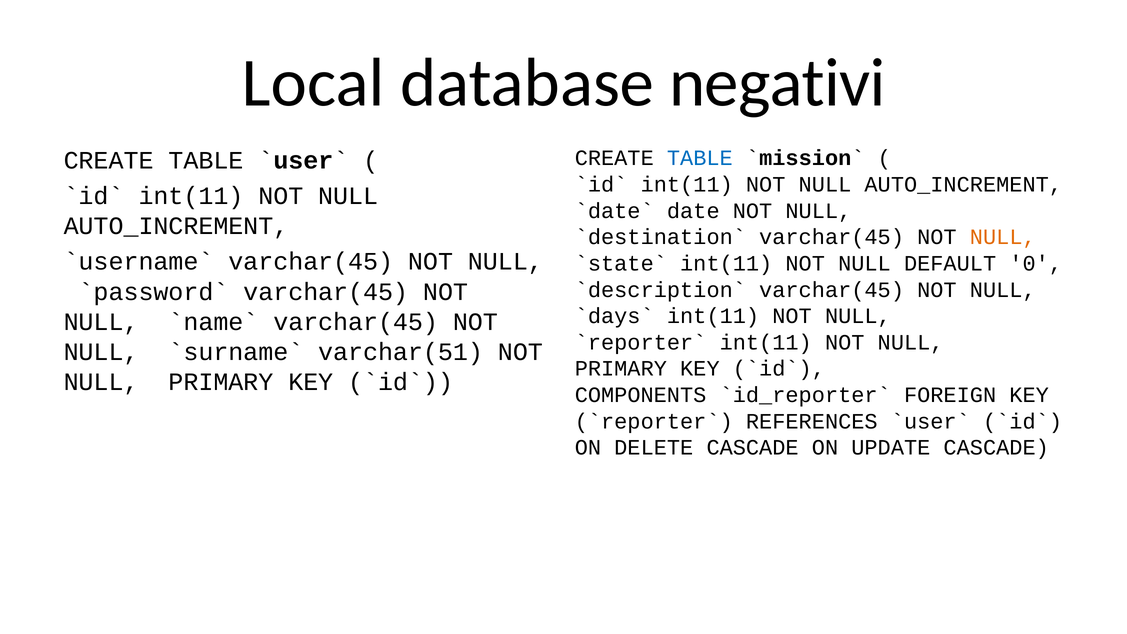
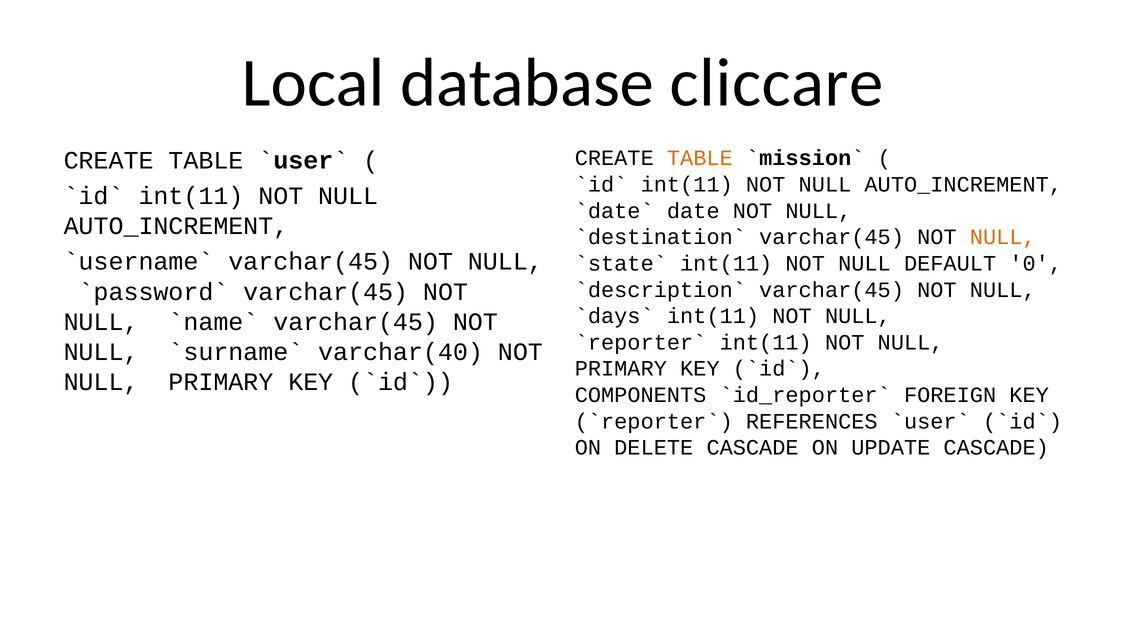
negativi: negativi -> cliccare
TABLE at (700, 158) colour: blue -> orange
varchar(51: varchar(51 -> varchar(40
